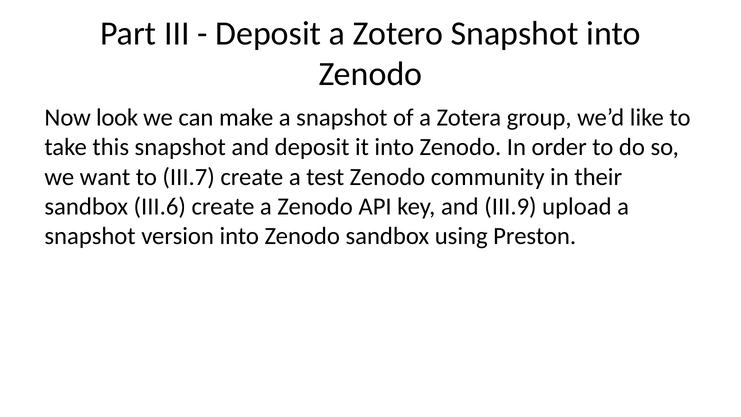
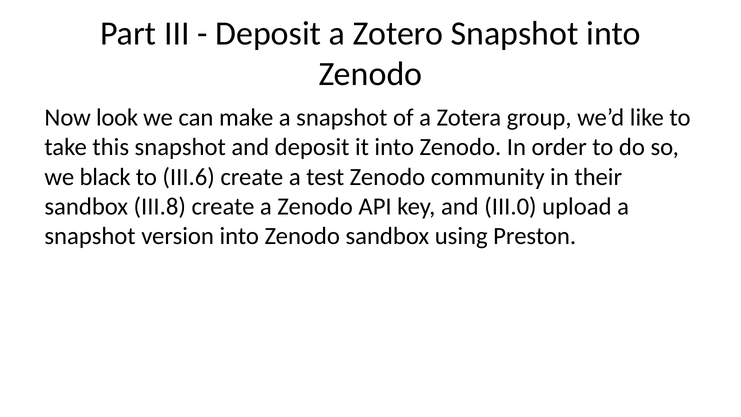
want: want -> black
III.7: III.7 -> III.6
III.6: III.6 -> III.8
III.9: III.9 -> III.0
